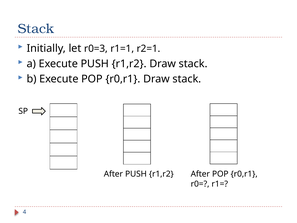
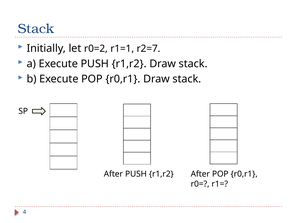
r0=3: r0=3 -> r0=2
r2=1: r2=1 -> r2=7
